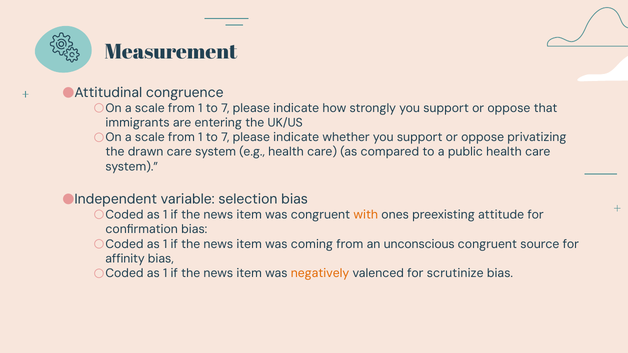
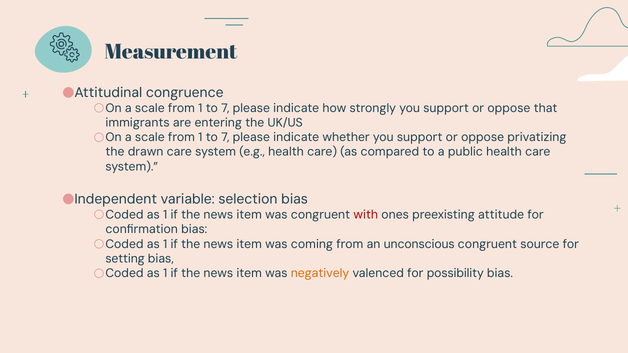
with colour: orange -> red
affinity: affinity -> setting
scrutinize: scrutinize -> possibility
